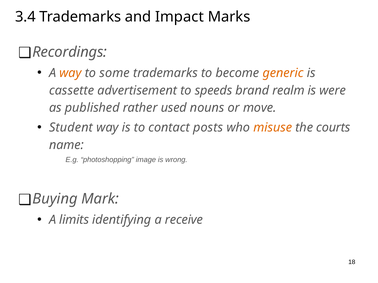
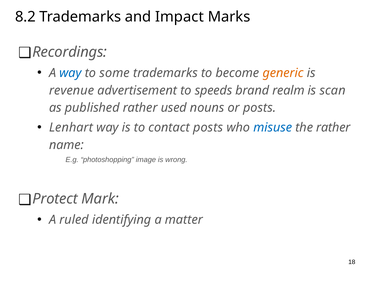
3.4: 3.4 -> 8.2
way at (70, 73) colour: orange -> blue
cassette: cassette -> revenue
were: were -> scan
or move: move -> posts
Student: Student -> Lenhart
misuse colour: orange -> blue
the courts: courts -> rather
Buying: Buying -> Protect
limits: limits -> ruled
receive: receive -> matter
